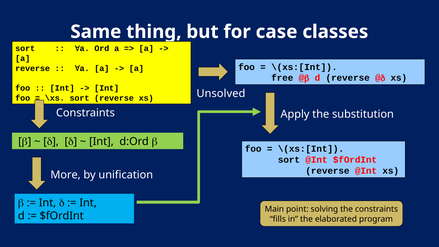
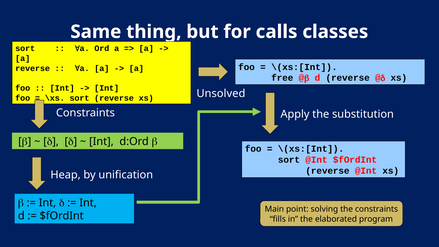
case: case -> calls
More: More -> Heap
